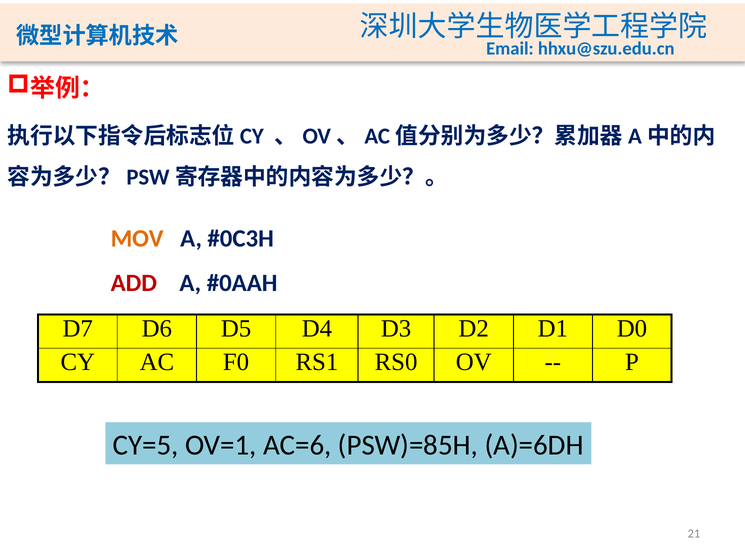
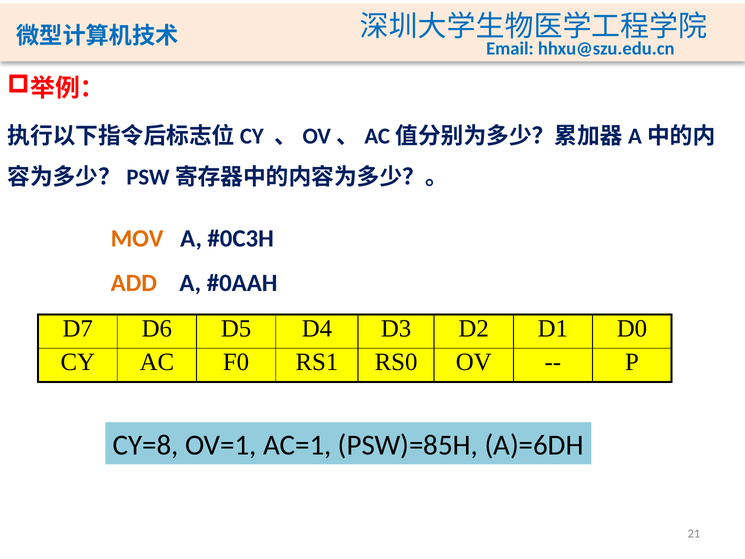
ADD colour: red -> orange
CY=5: CY=5 -> CY=8
AC=6: AC=6 -> AC=1
